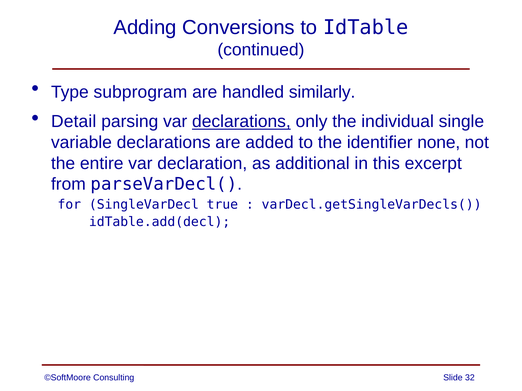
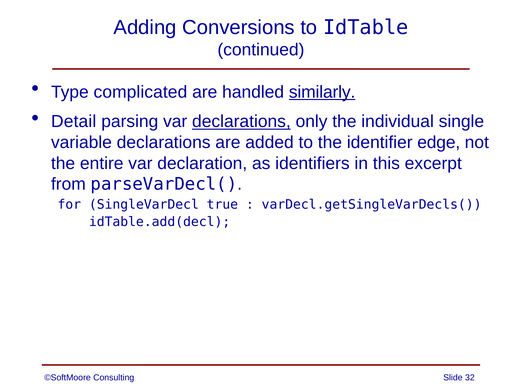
subprogram: subprogram -> complicated
similarly underline: none -> present
none: none -> edge
additional: additional -> identifiers
